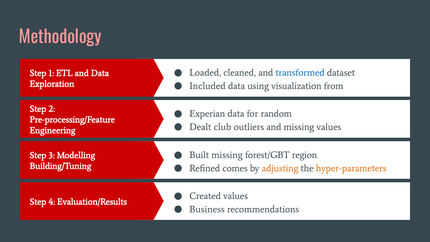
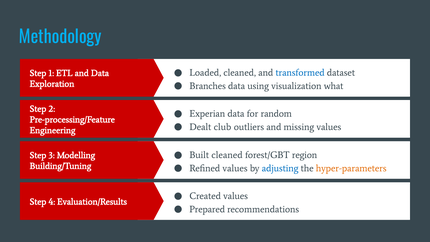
Methodology colour: pink -> light blue
Included: Included -> Branches
from: from -> what
Built missing: missing -> cleaned
Refined comes: comes -> values
adjusting colour: orange -> blue
Business: Business -> Prepared
